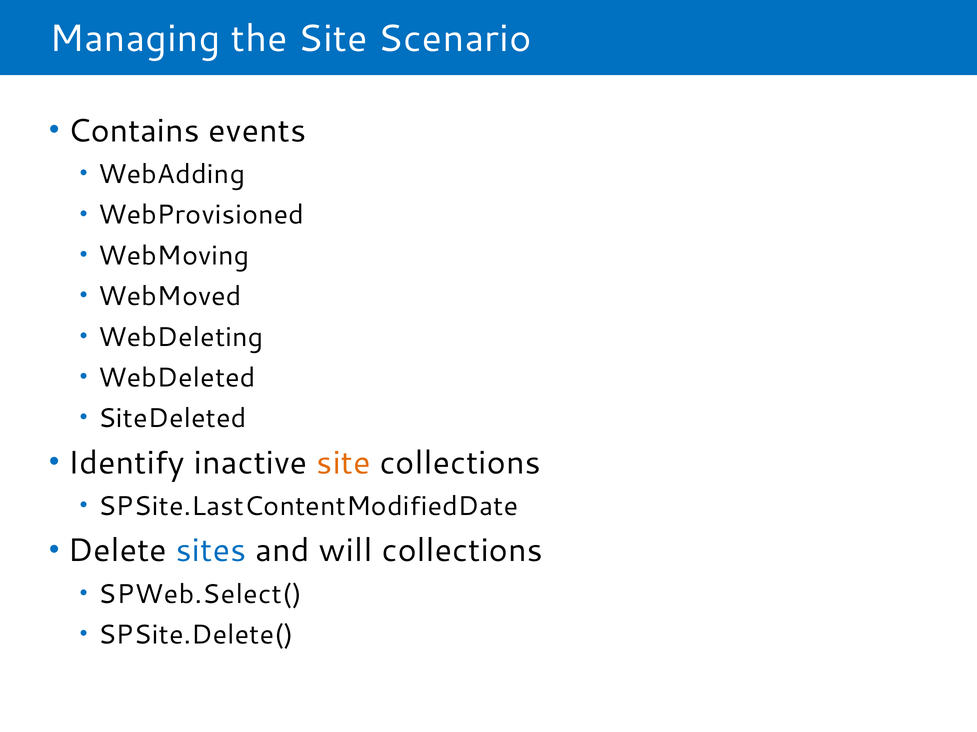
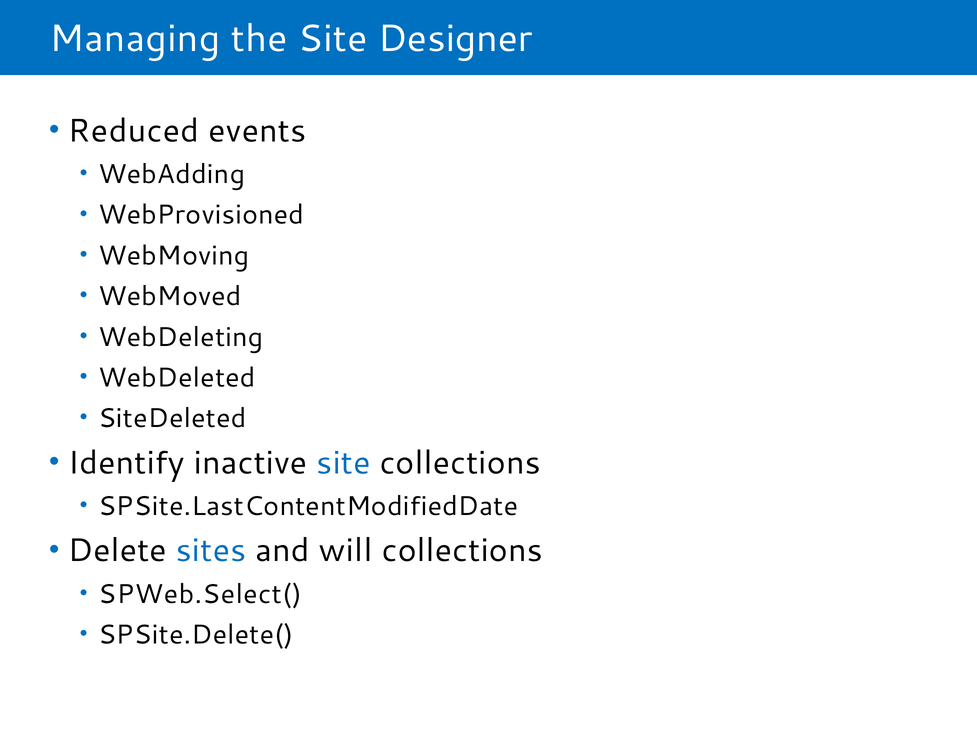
Scenario: Scenario -> Designer
Contains: Contains -> Reduced
site at (344, 463) colour: orange -> blue
